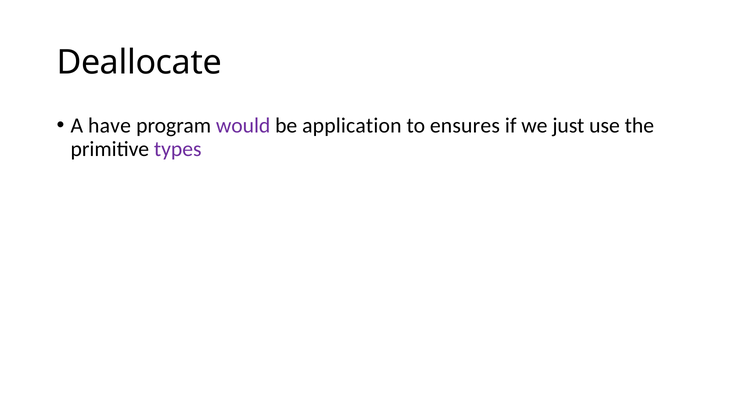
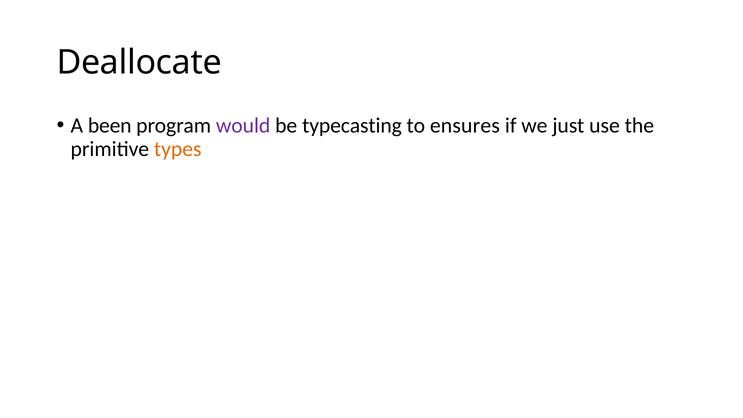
have: have -> been
application: application -> typecasting
types colour: purple -> orange
